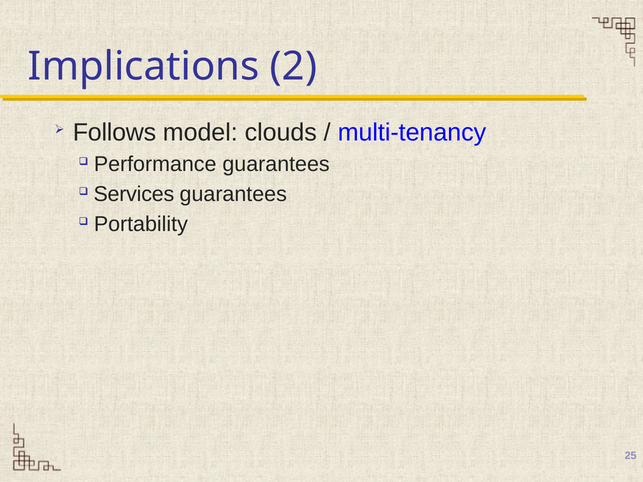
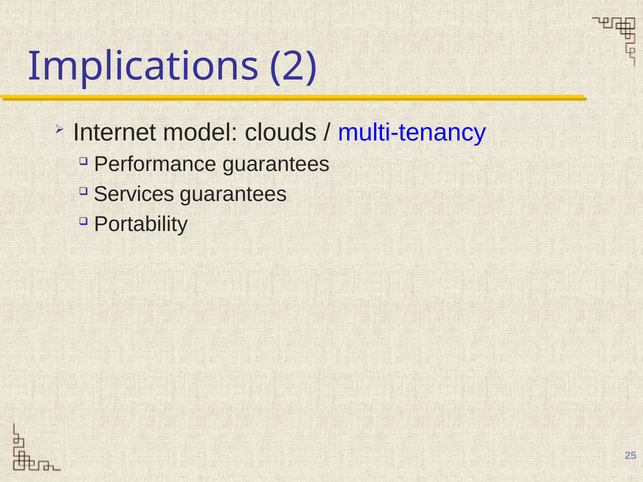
Follows: Follows -> Internet
